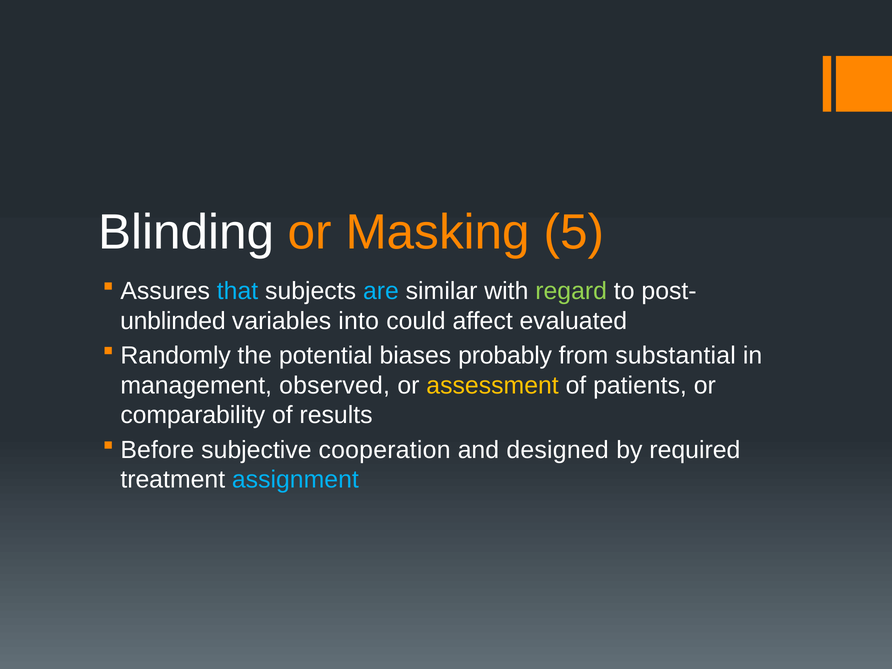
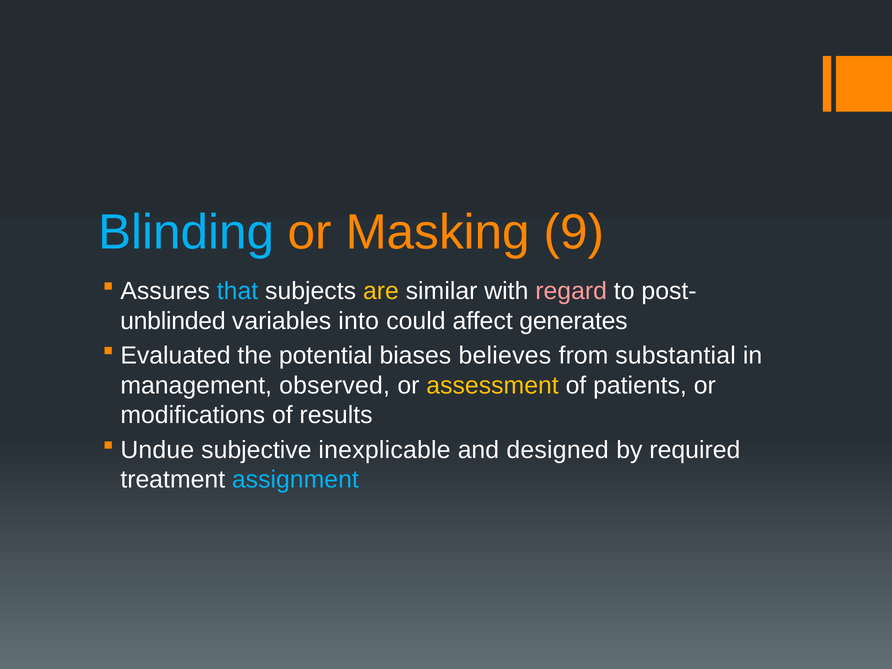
Blinding colour: white -> light blue
5: 5 -> 9
are colour: light blue -> yellow
regard colour: light green -> pink
evaluated: evaluated -> generates
Randomly: Randomly -> Evaluated
probably: probably -> believes
comparability: comparability -> modifications
Before: Before -> Undue
cooperation: cooperation -> inexplicable
